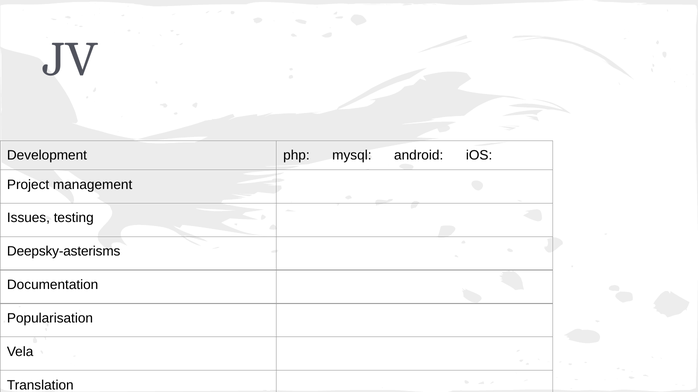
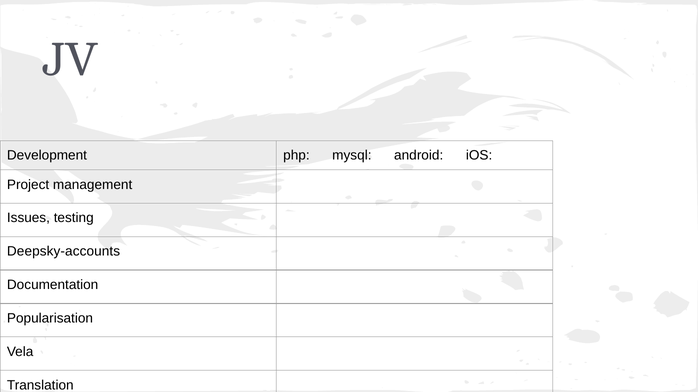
Deepsky-asterisms: Deepsky-asterisms -> Deepsky-accounts
